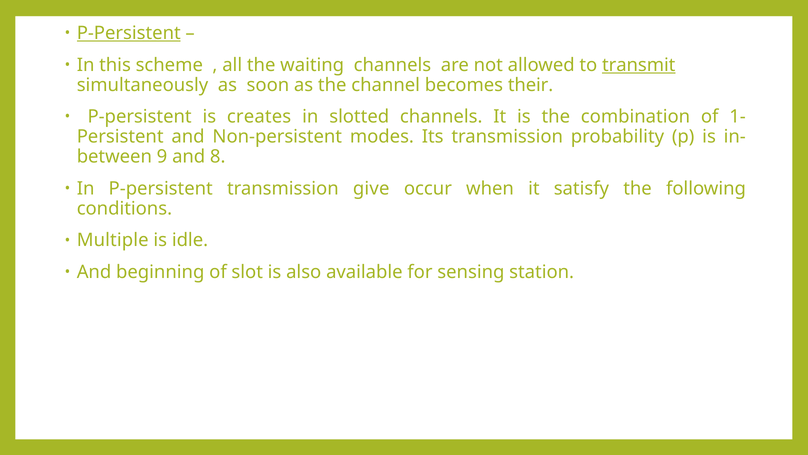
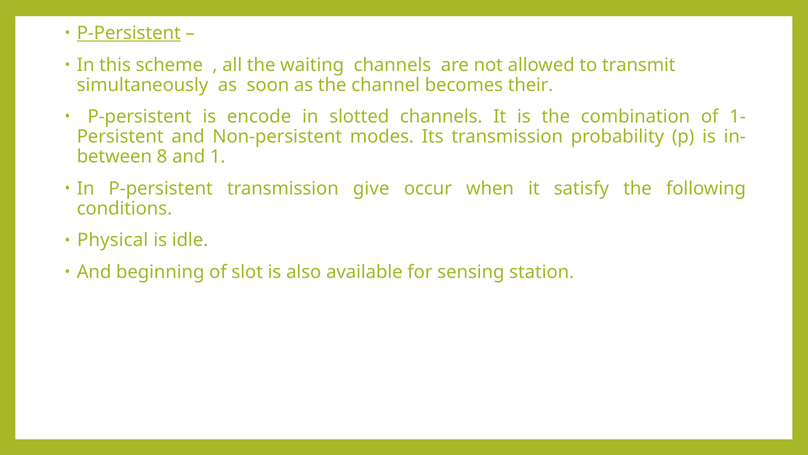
transmit underline: present -> none
creates: creates -> encode
9: 9 -> 8
8: 8 -> 1
Multiple: Multiple -> Physical
